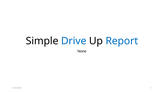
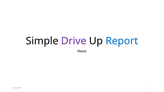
Drive colour: blue -> purple
